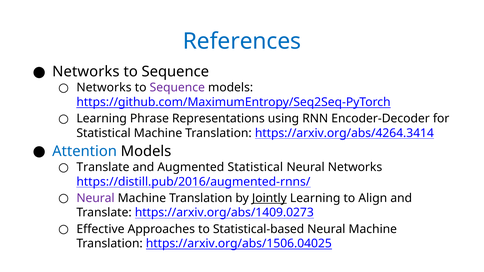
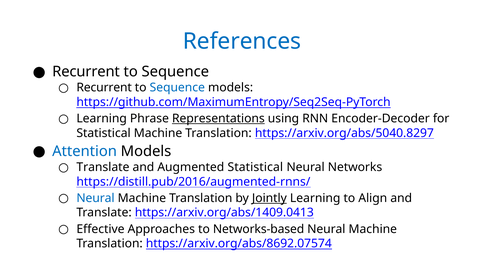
Networks at (86, 72): Networks -> Recurrent
Networks at (104, 88): Networks -> Recurrent
Sequence at (177, 88) colour: purple -> blue
Representations underline: none -> present
https://arxiv.org/abs/4264.3414: https://arxiv.org/abs/4264.3414 -> https://arxiv.org/abs/5040.8297
Neural at (96, 198) colour: purple -> blue
https://arxiv.org/abs/1409.0273: https://arxiv.org/abs/1409.0273 -> https://arxiv.org/abs/1409.0413
Statistical-based: Statistical-based -> Networks-based
https://arxiv.org/abs/1506.04025: https://arxiv.org/abs/1506.04025 -> https://arxiv.org/abs/8692.07574
